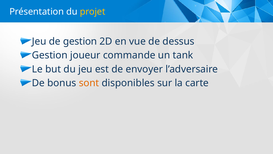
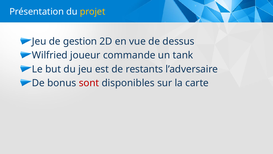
Gestion at (50, 55): Gestion -> Wilfried
envoyer: envoyer -> restants
sont colour: orange -> red
